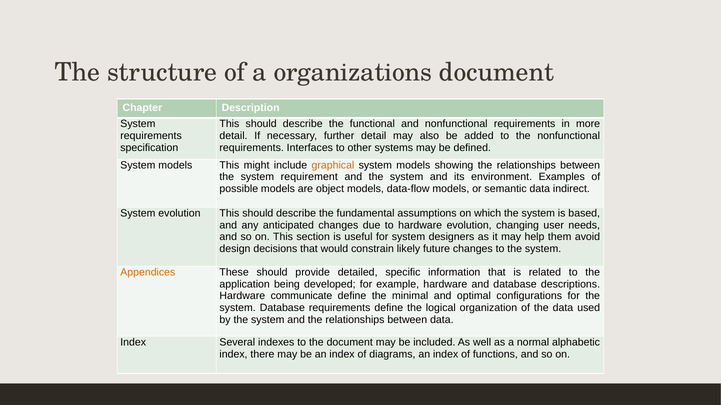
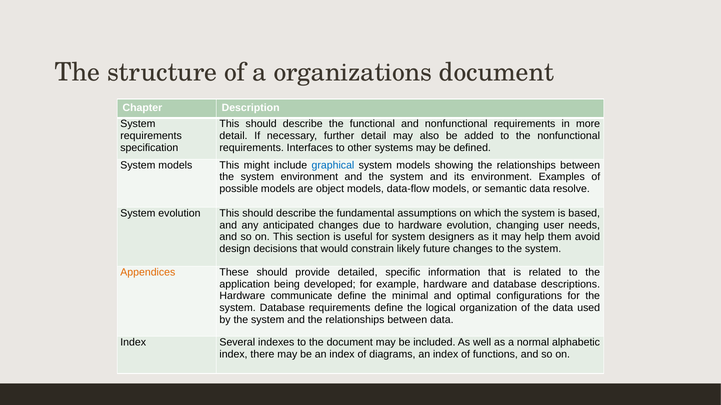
graphical colour: orange -> blue
system requirement: requirement -> environment
indirect: indirect -> resolve
